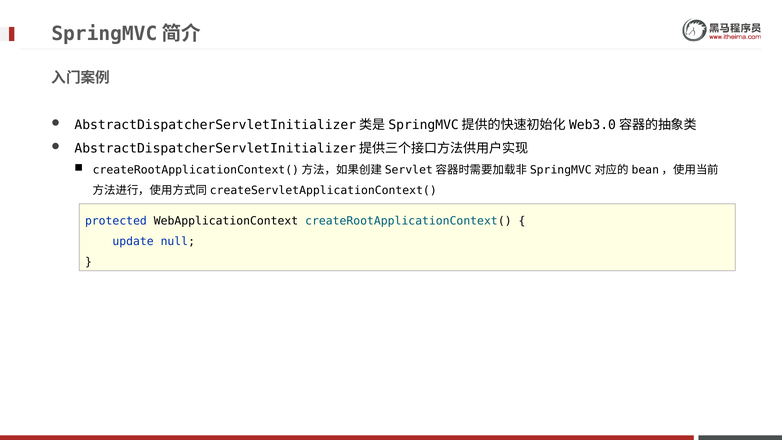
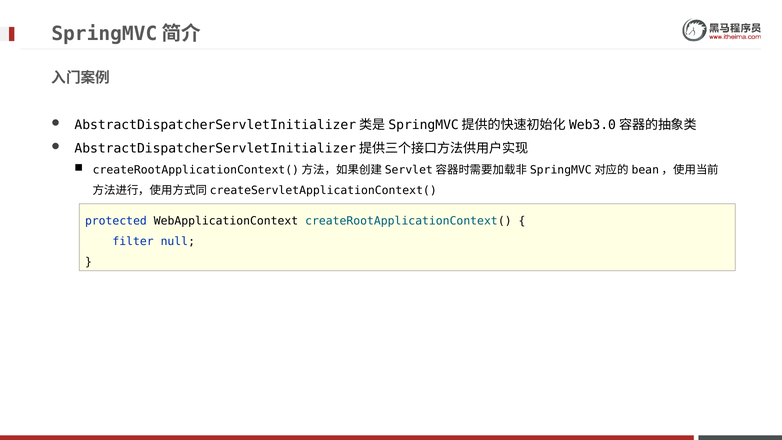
update: update -> filter
